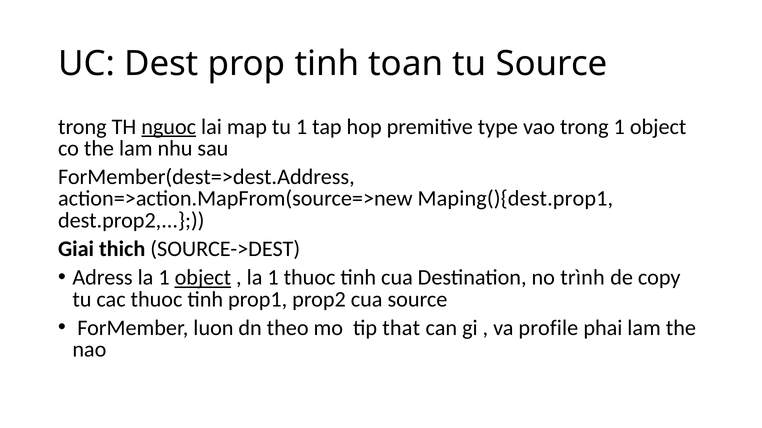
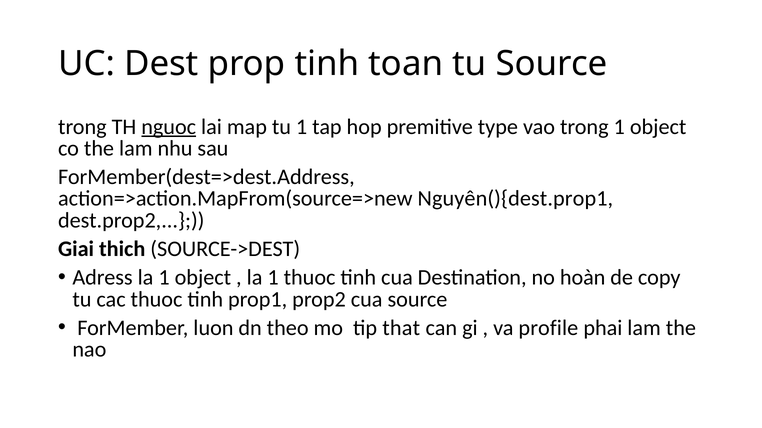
Maping(){dest.prop1: Maping(){dest.prop1 -> Nguyên(){dest.prop1
object at (203, 278) underline: present -> none
trình: trình -> hoàn
